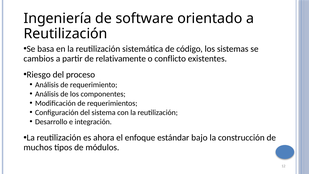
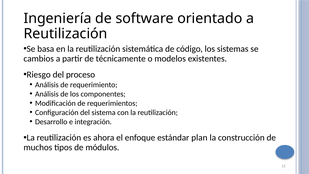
relativamente: relativamente -> técnicamente
conflicto: conflicto -> modelos
bajo: bajo -> plan
